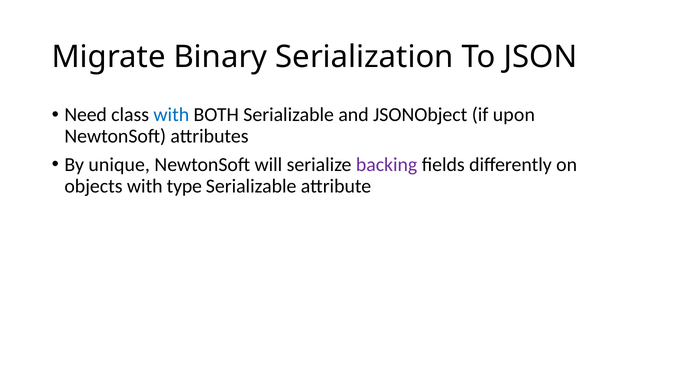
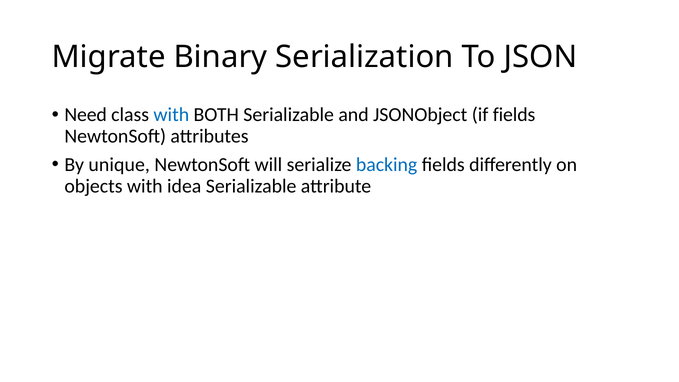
if upon: upon -> fields
backing colour: purple -> blue
type: type -> idea
